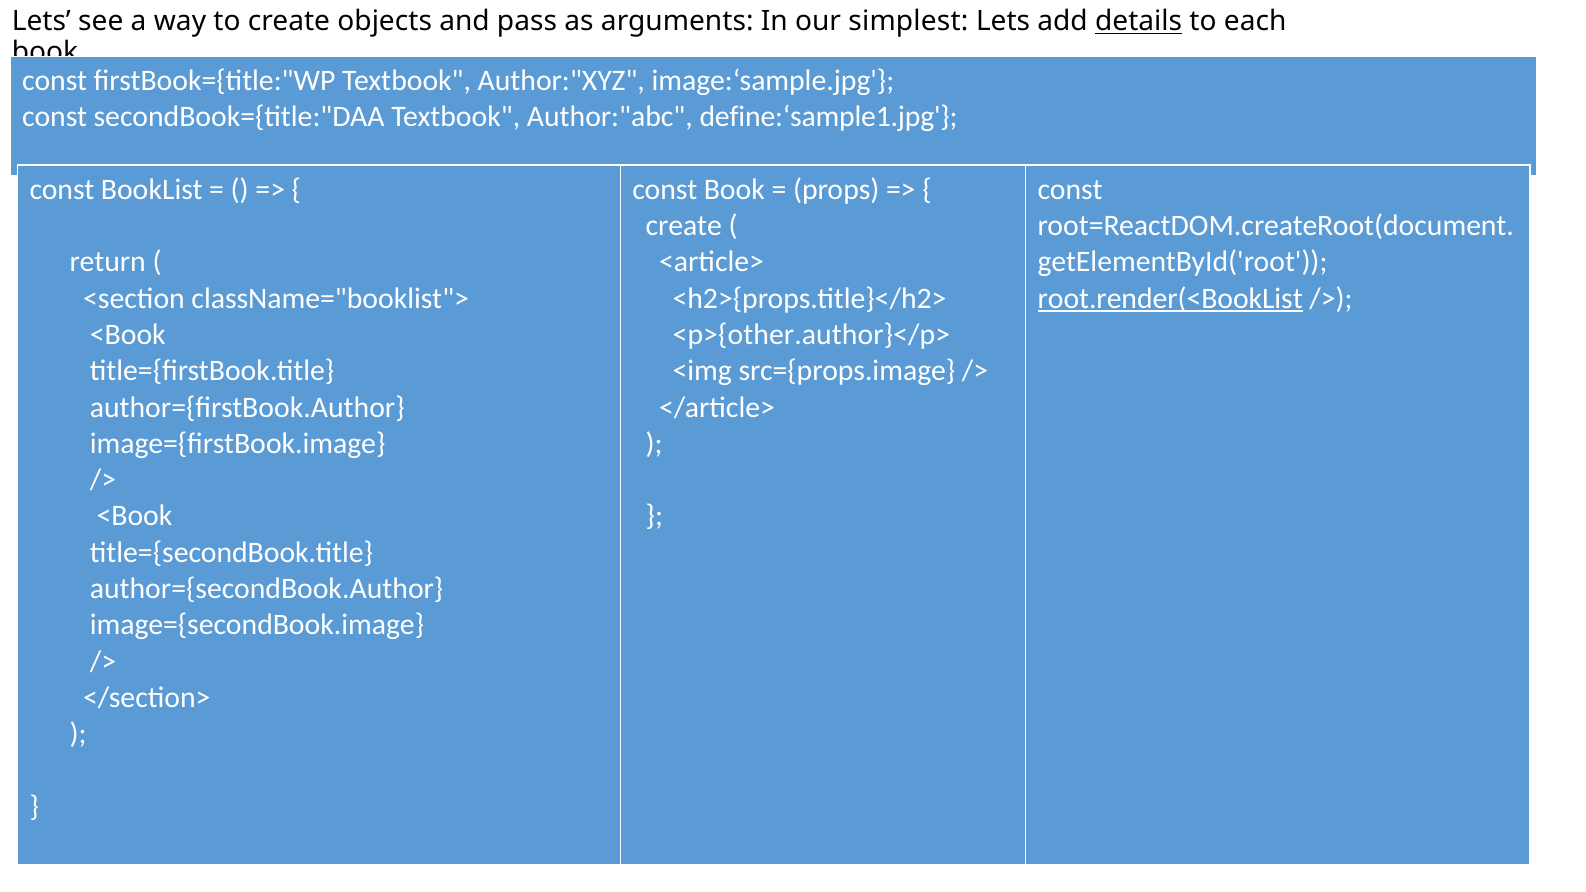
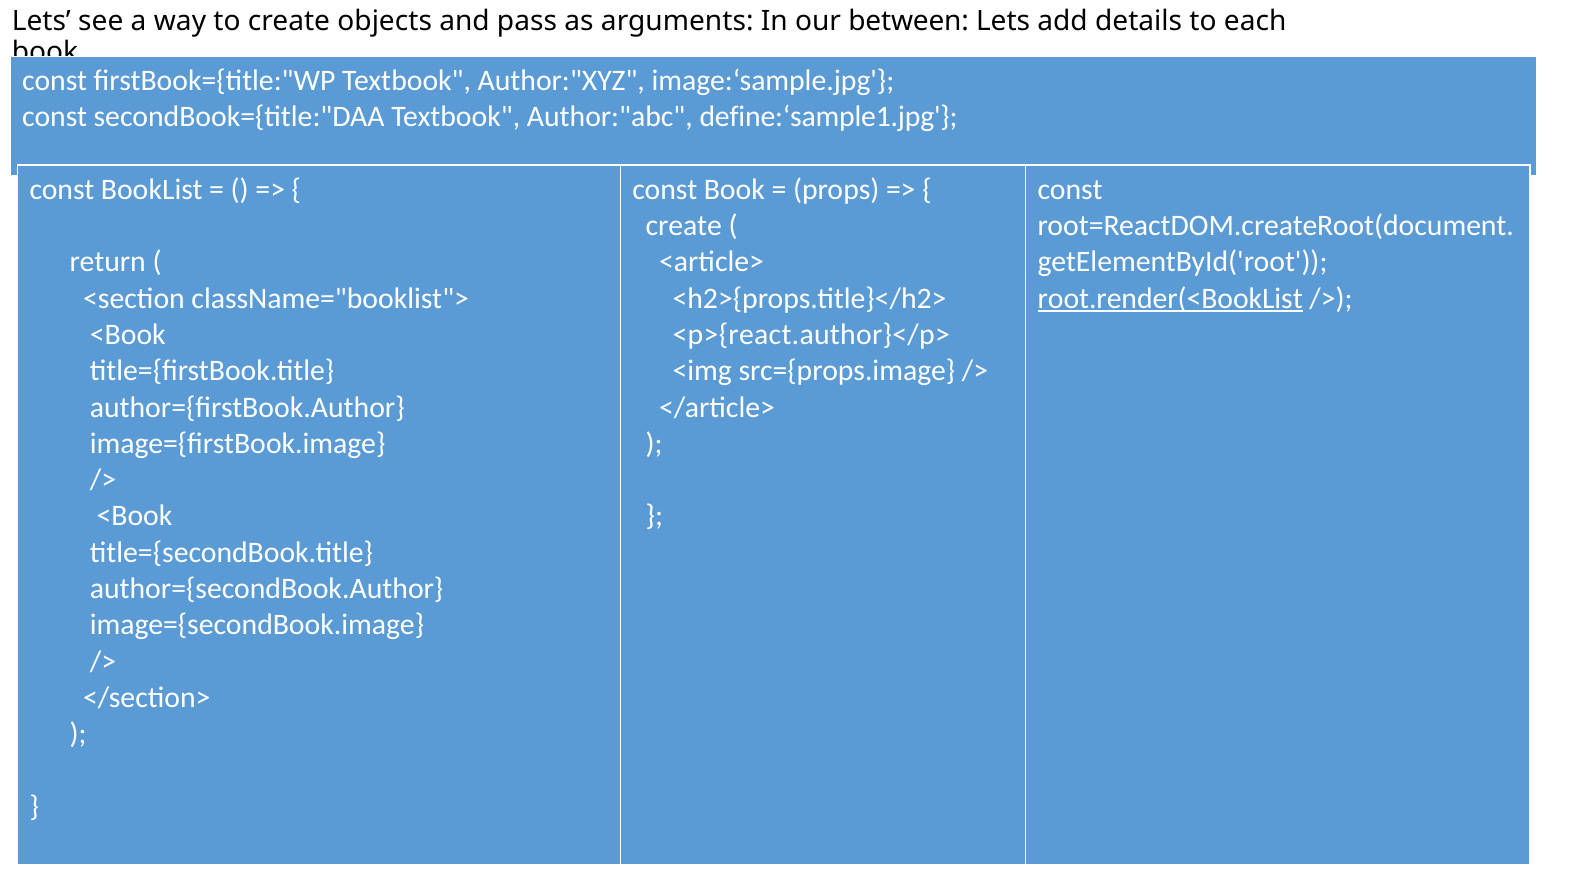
simplest: simplest -> between
details underline: present -> none
<p>{other.author}</p>: <p>{other.author}</p> -> <p>{react.author}</p>
